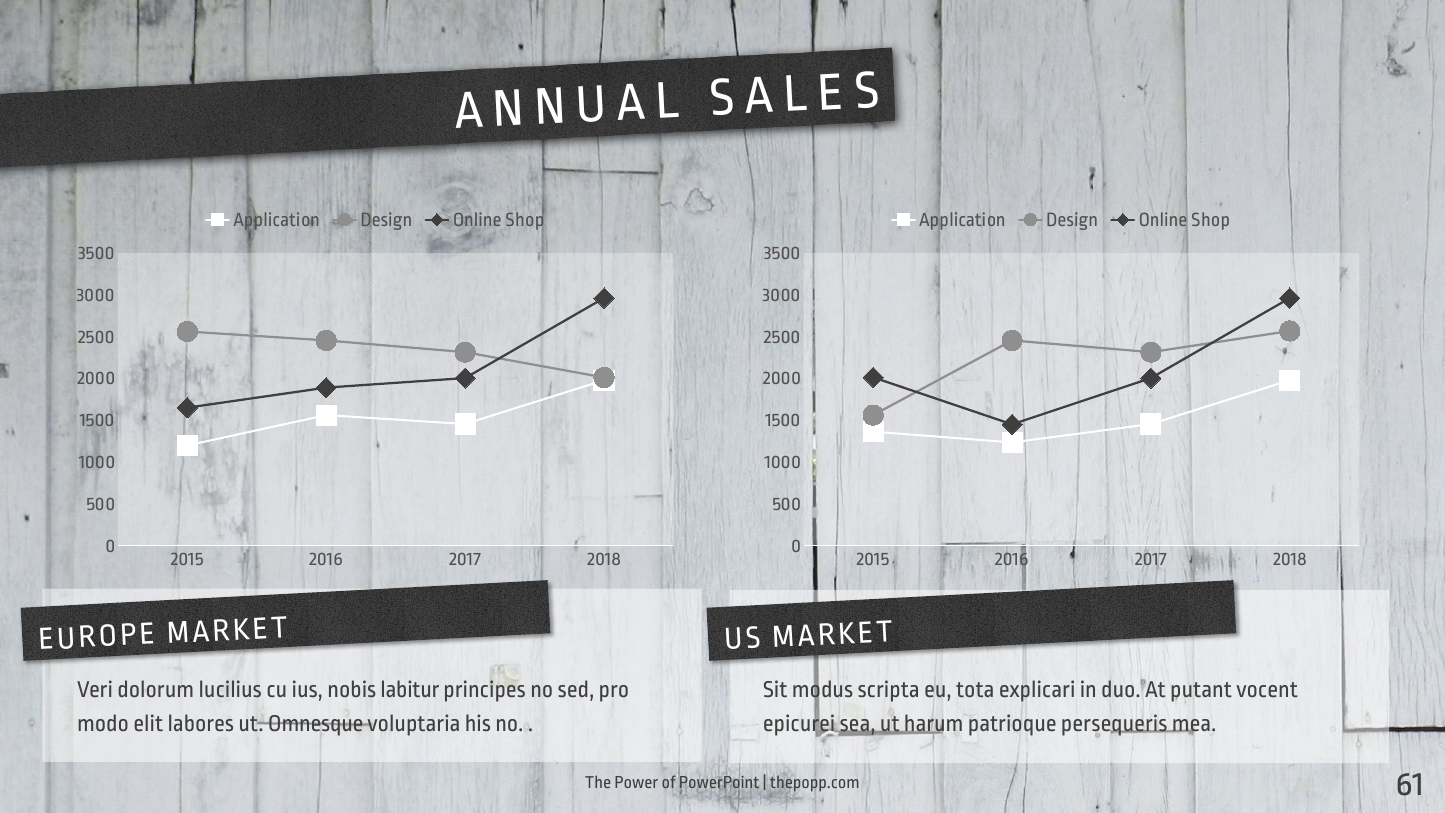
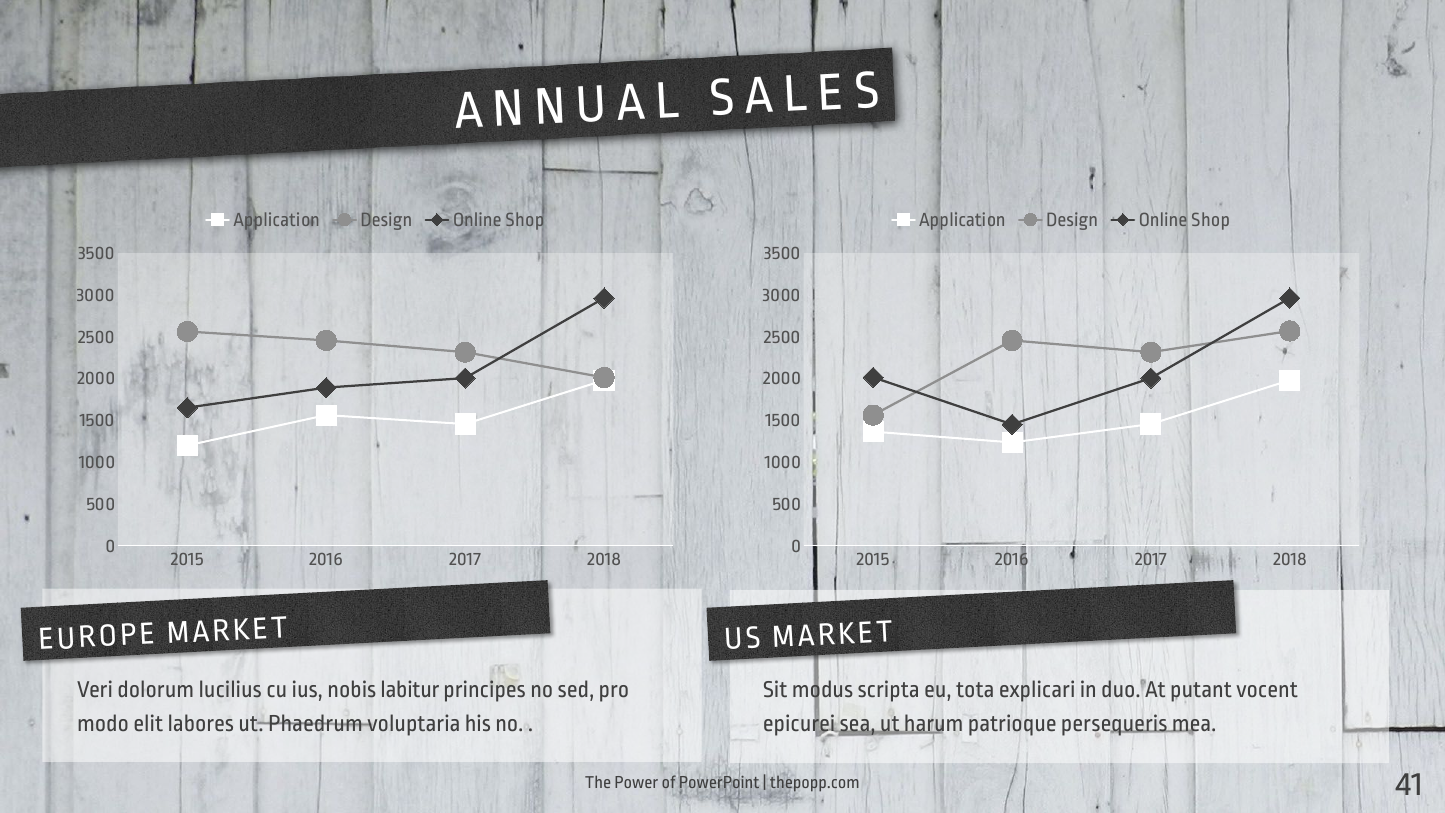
Omnesque: Omnesque -> Phaedrum
61: 61 -> 41
